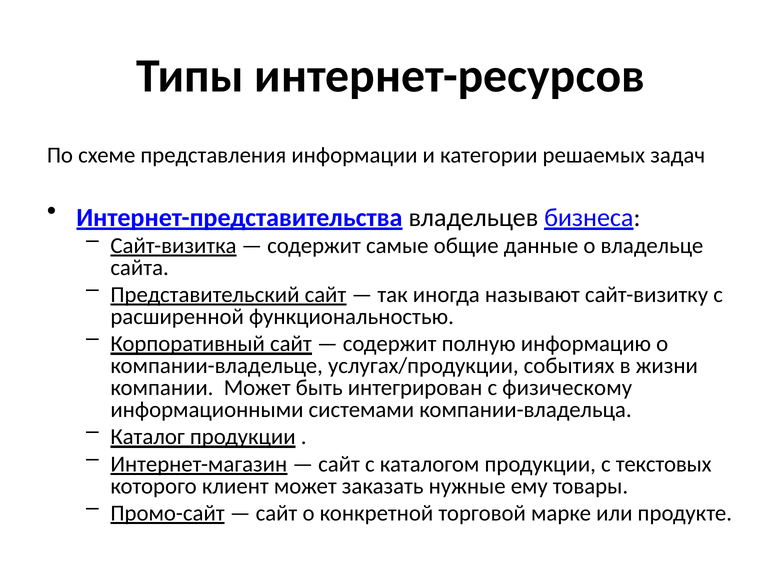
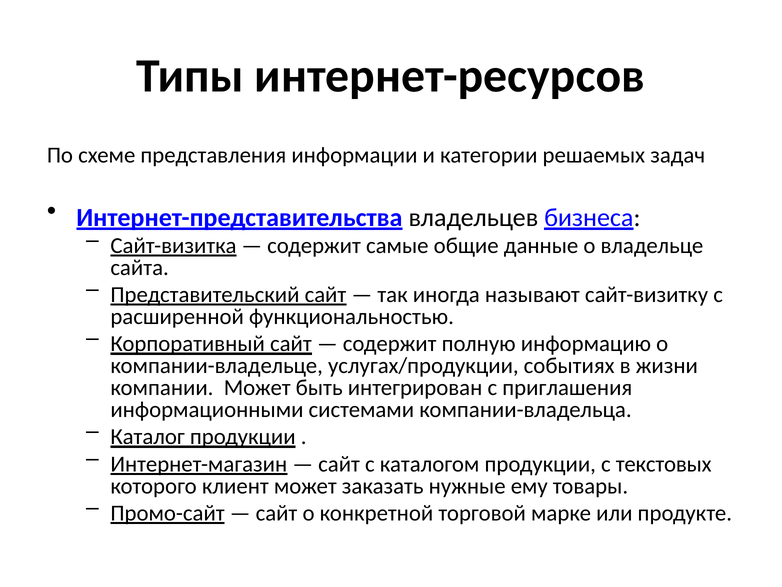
физическому: физическому -> приглашения
